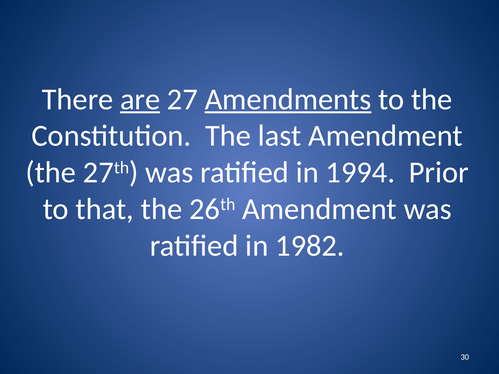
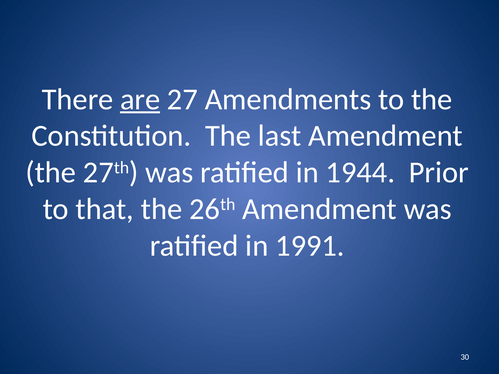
Amendments underline: present -> none
1994: 1994 -> 1944
1982: 1982 -> 1991
